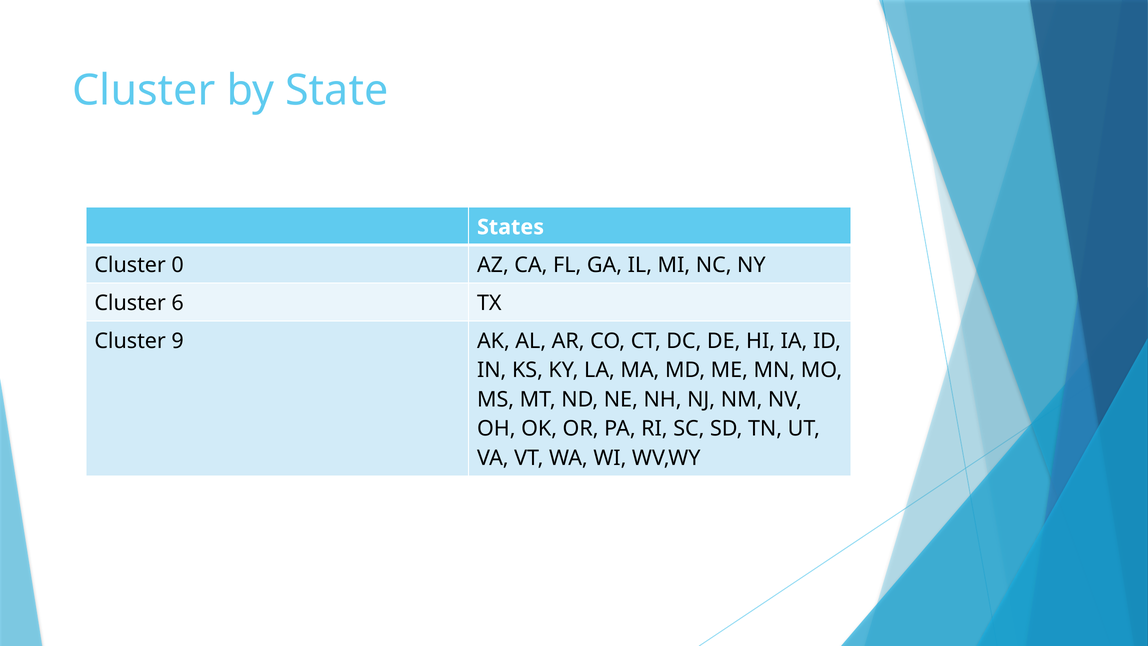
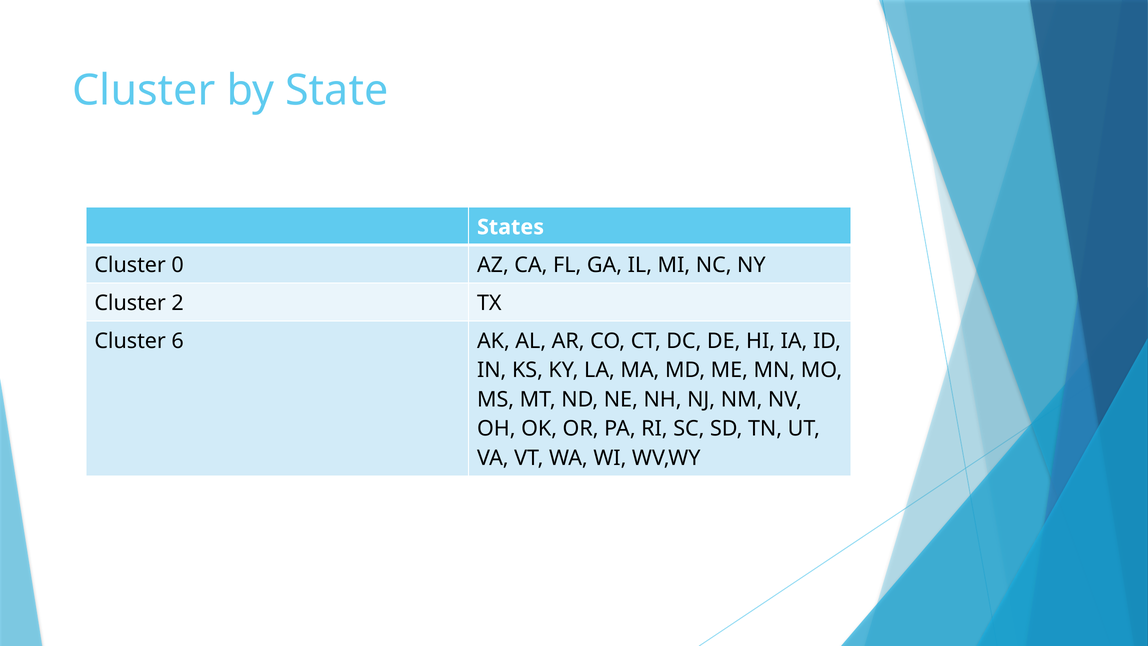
6: 6 -> 2
9: 9 -> 6
